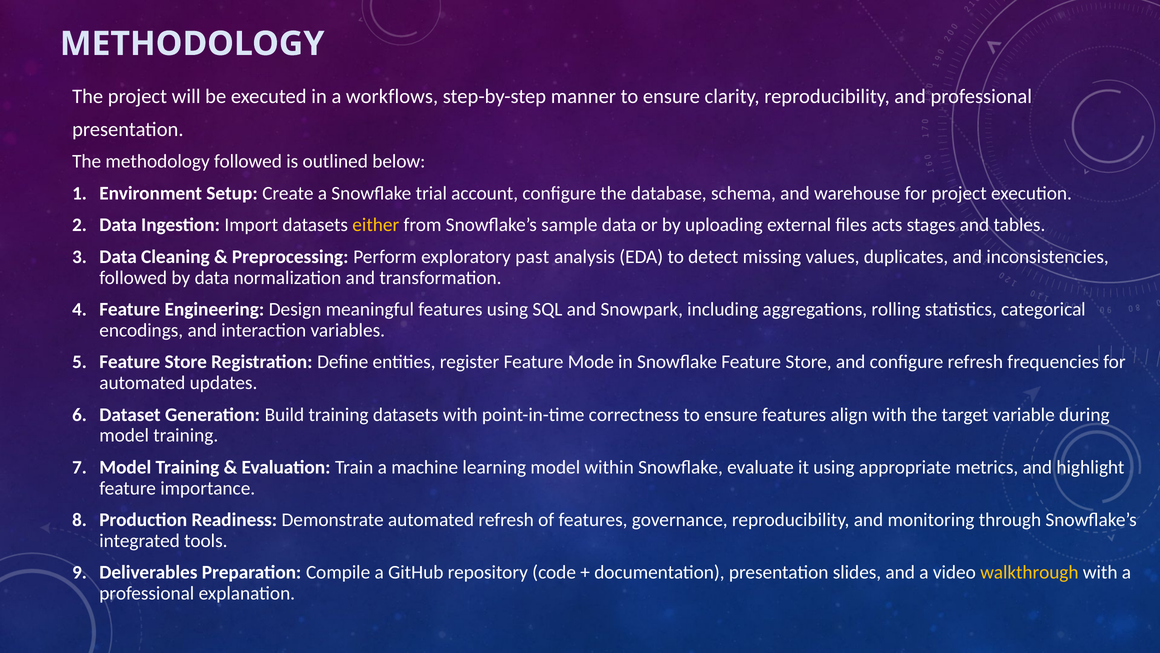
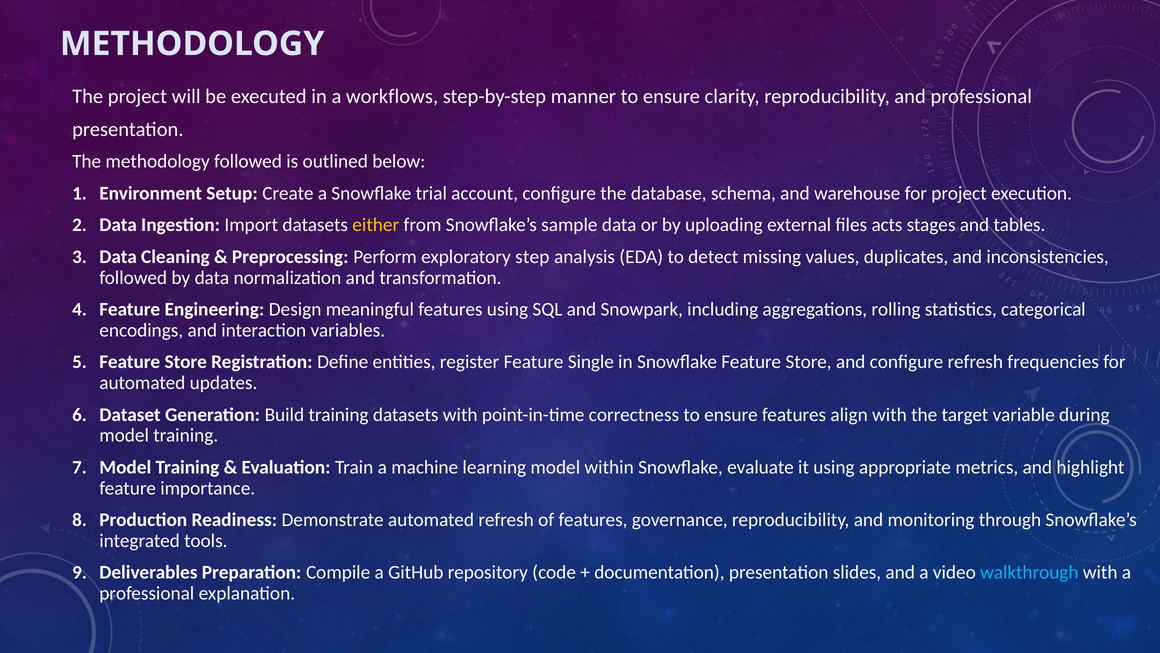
past: past -> step
Mode: Mode -> Single
walkthrough colour: yellow -> light blue
